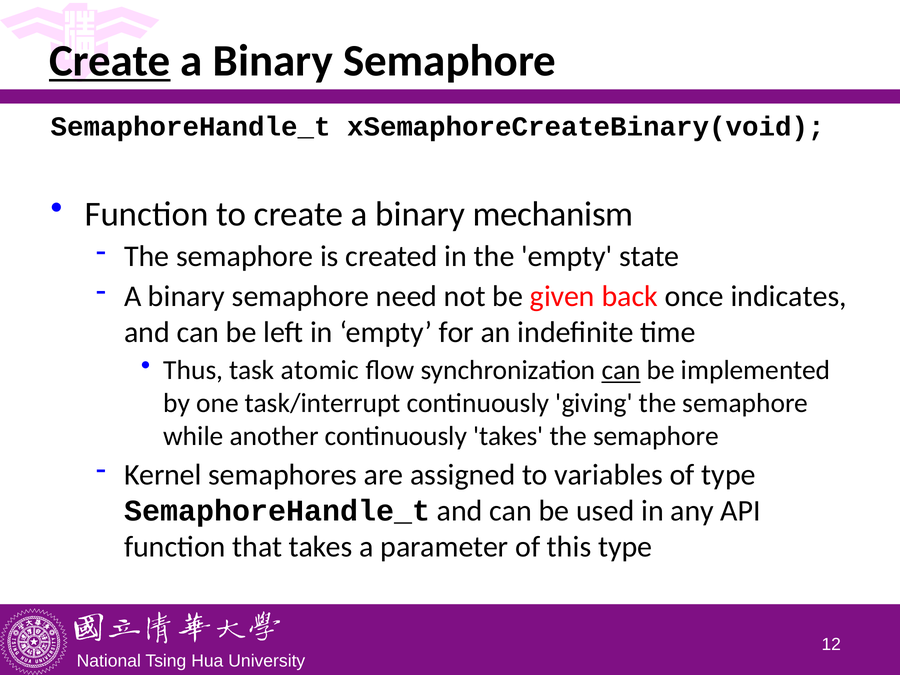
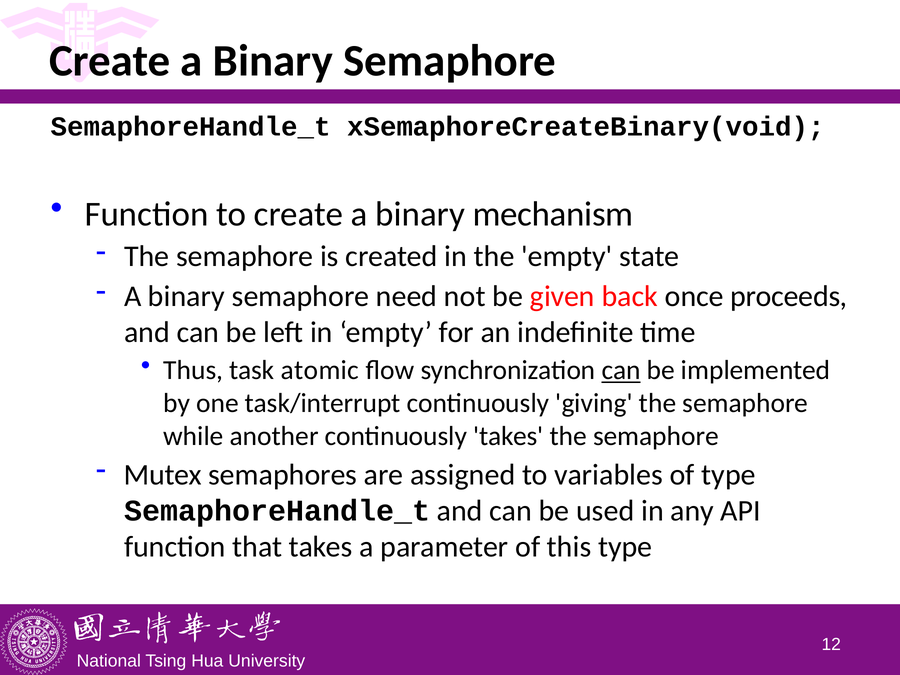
Create at (110, 61) underline: present -> none
indicates: indicates -> proceeds
Kernel: Kernel -> Mutex
